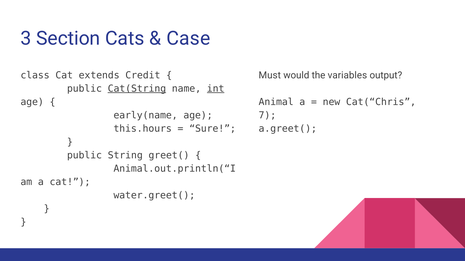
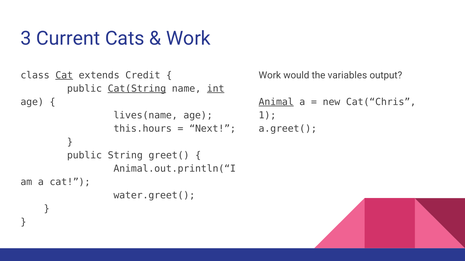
Section: Section -> Current
Case at (188, 38): Case -> Work
Cat at (64, 75) underline: none -> present
Must at (270, 75): Must -> Work
Animal underline: none -> present
early(name: early(name -> lives(name
7: 7 -> 1
Sure: Sure -> Next
